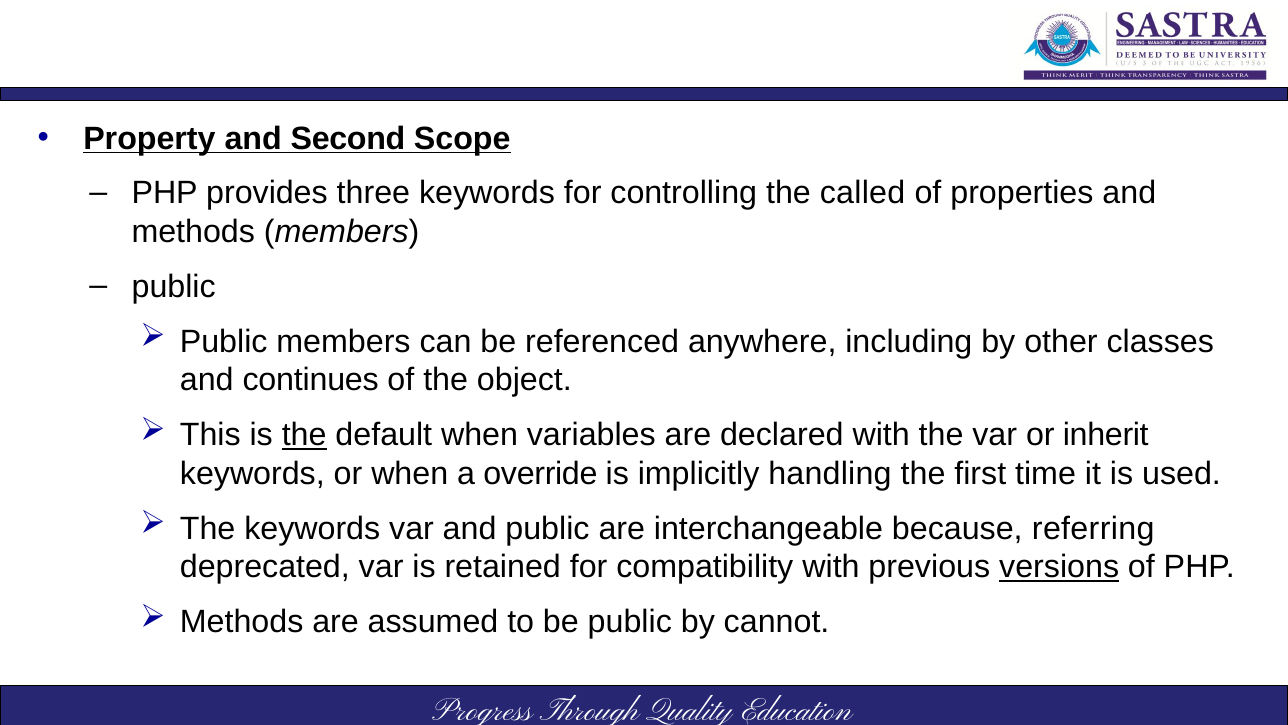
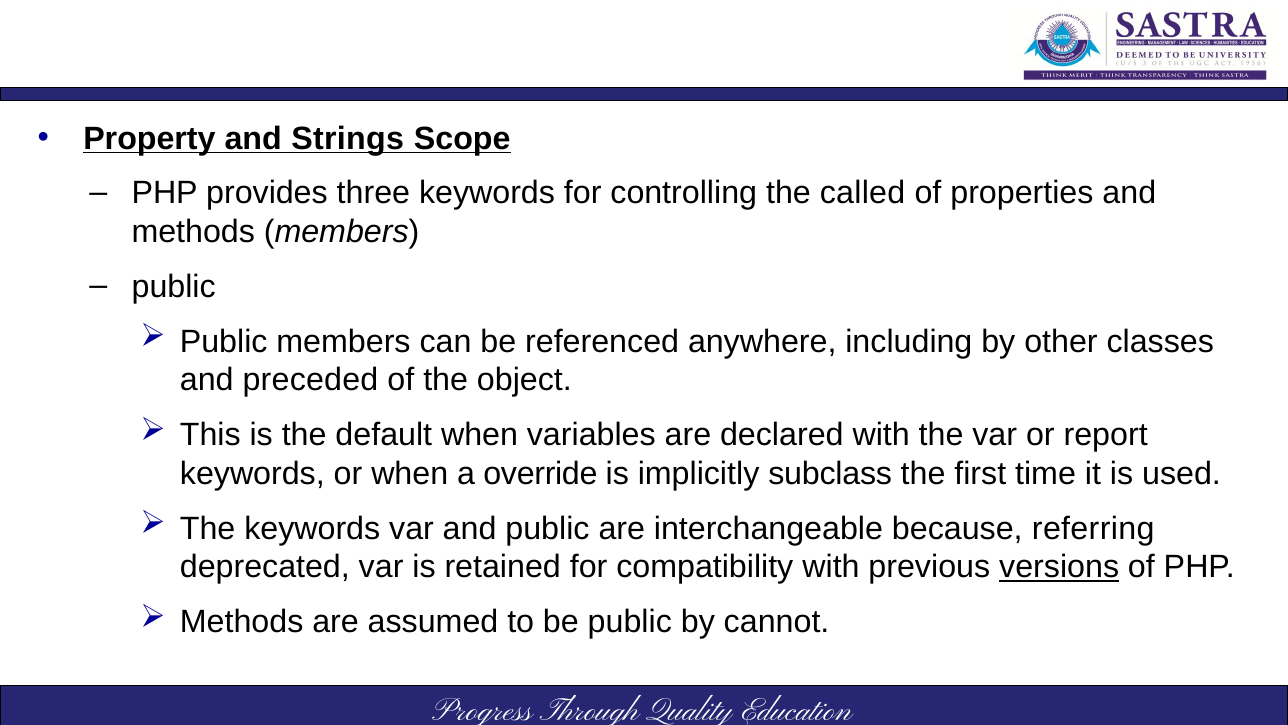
Second: Second -> Strings
continues: continues -> preceded
the at (304, 435) underline: present -> none
inherit: inherit -> report
handling: handling -> subclass
